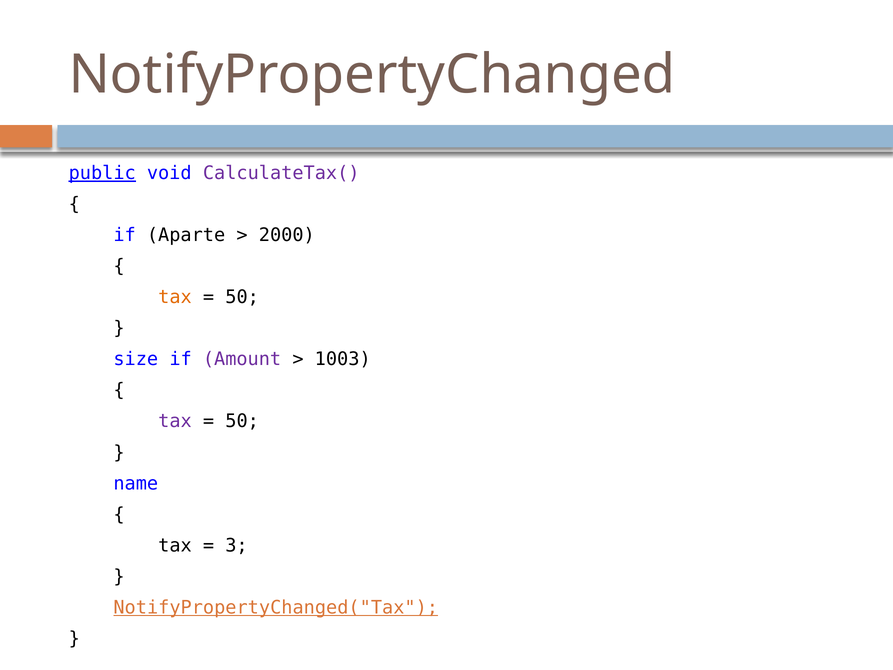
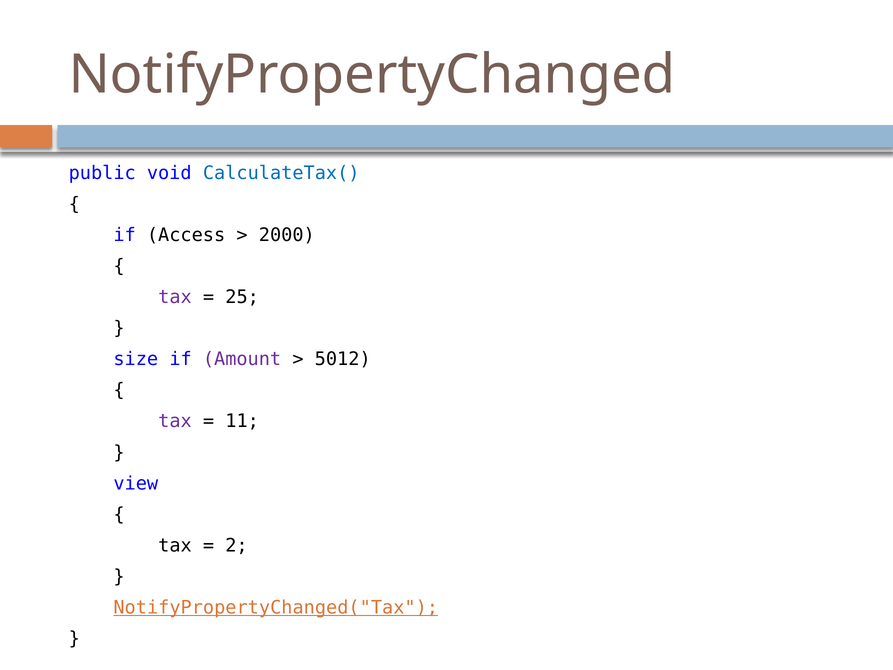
public underline: present -> none
CalculateTax( colour: purple -> blue
Aparte: Aparte -> Access
tax at (175, 297) colour: orange -> purple
50 at (242, 297): 50 -> 25
1003: 1003 -> 5012
50 at (242, 421): 50 -> 11
name: name -> view
3: 3 -> 2
